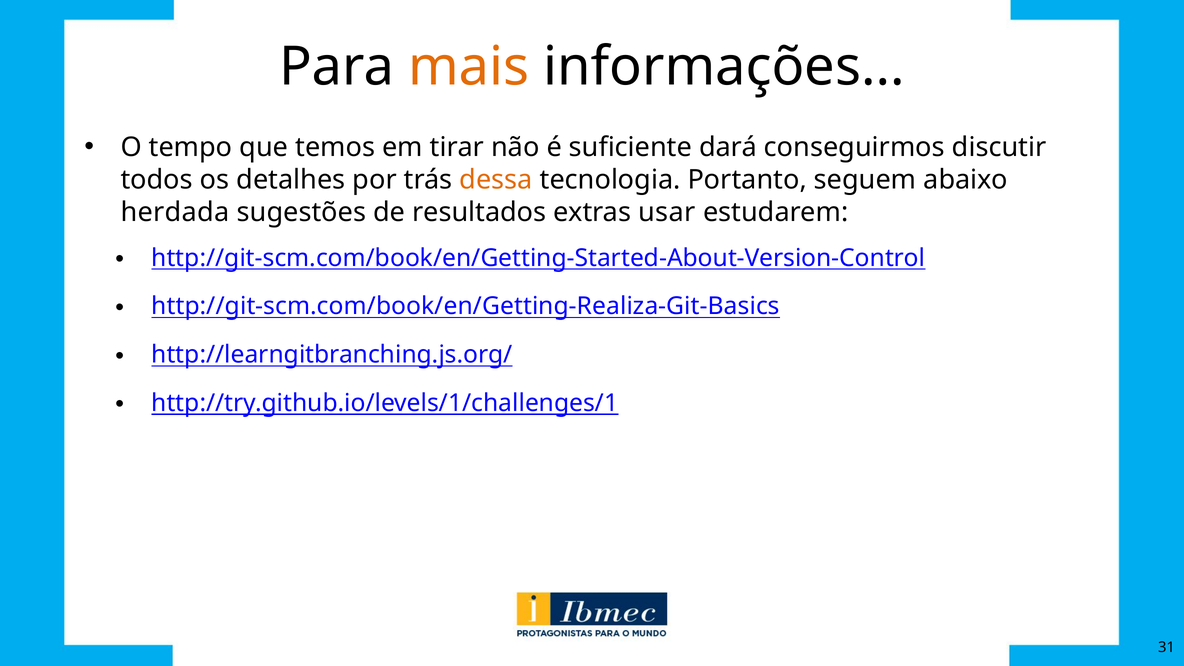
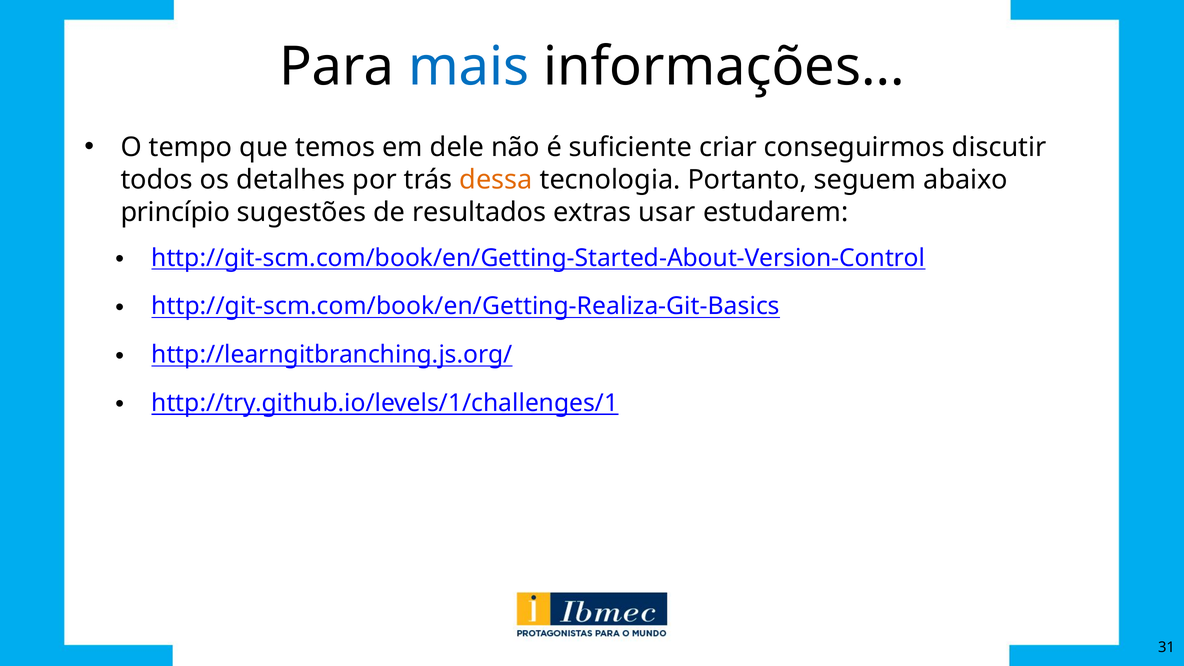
mais colour: orange -> blue
tirar: tirar -> dele
dará: dará -> criar
herdada: herdada -> princípio
